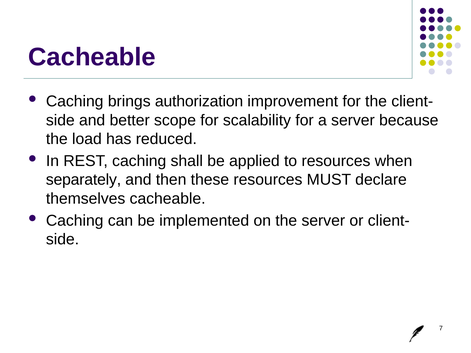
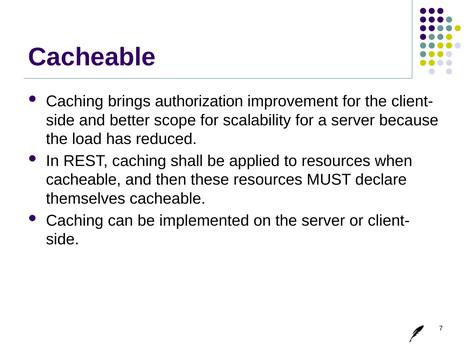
separately at (84, 180): separately -> cacheable
